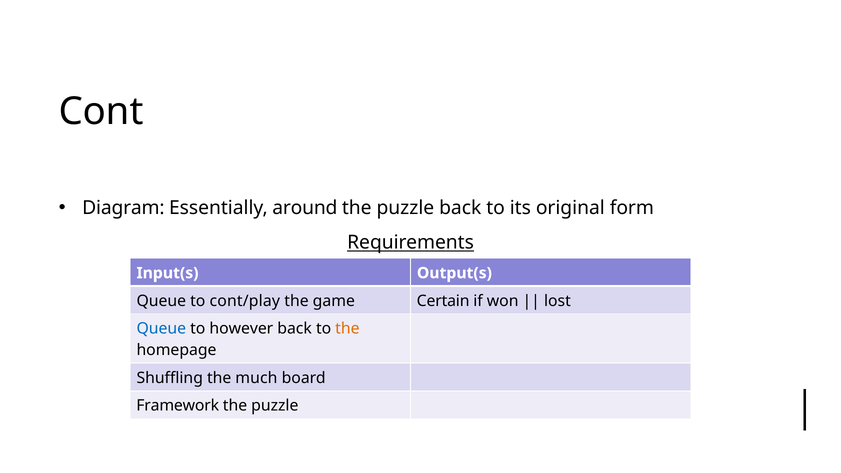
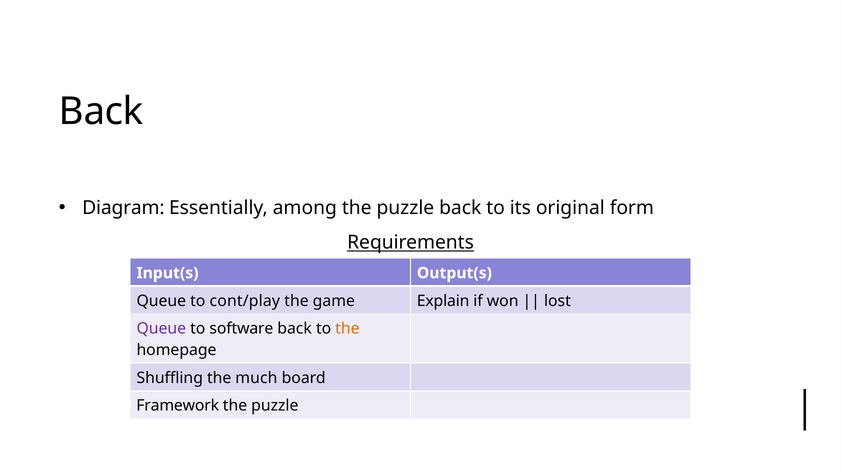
Cont at (101, 111): Cont -> Back
around: around -> among
Certain: Certain -> Explain
Queue at (161, 329) colour: blue -> purple
however: however -> software
